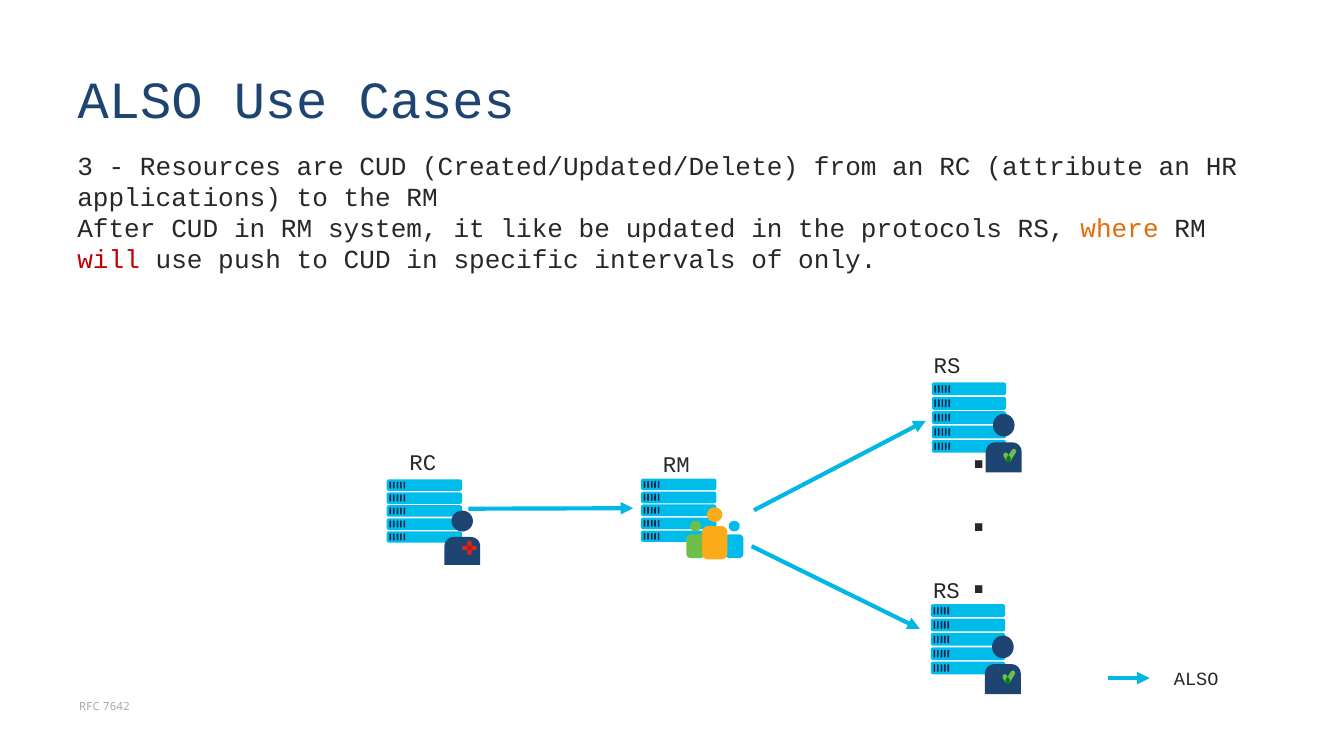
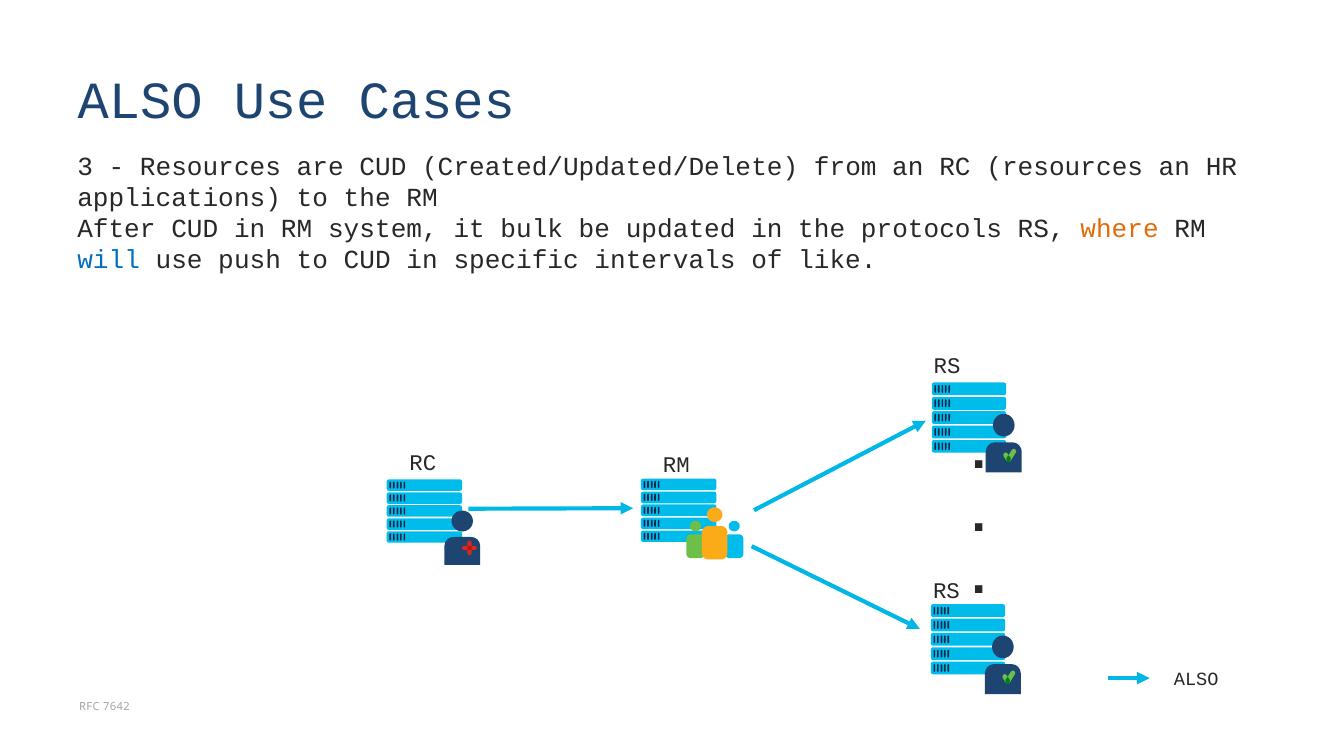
RC attribute: attribute -> resources
like: like -> bulk
will colour: red -> blue
only: only -> like
